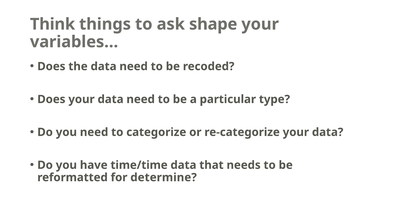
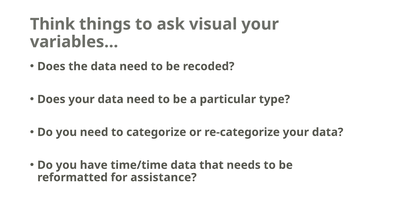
shape: shape -> visual
determine: determine -> assistance
